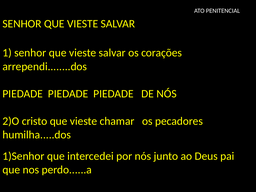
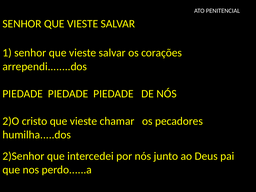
1)Senhor: 1)Senhor -> 2)Senhor
